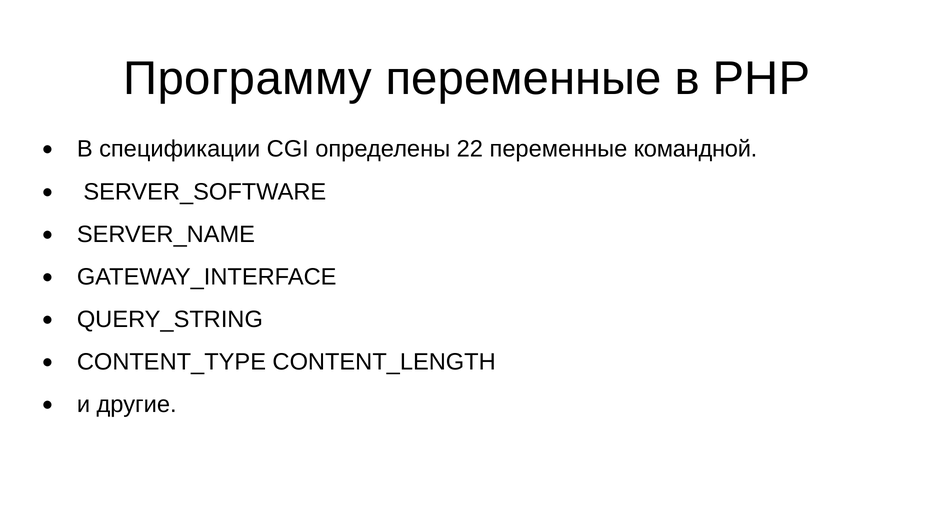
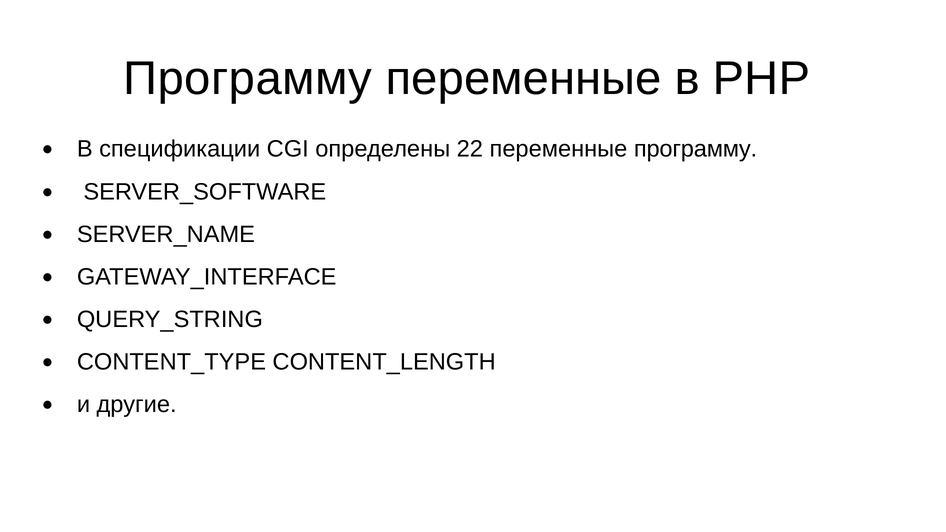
переменные командной: командной -> программу
